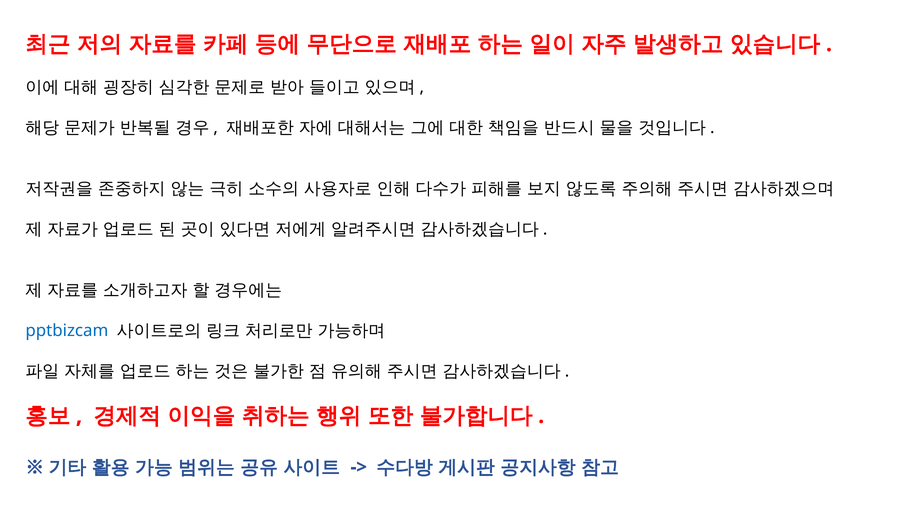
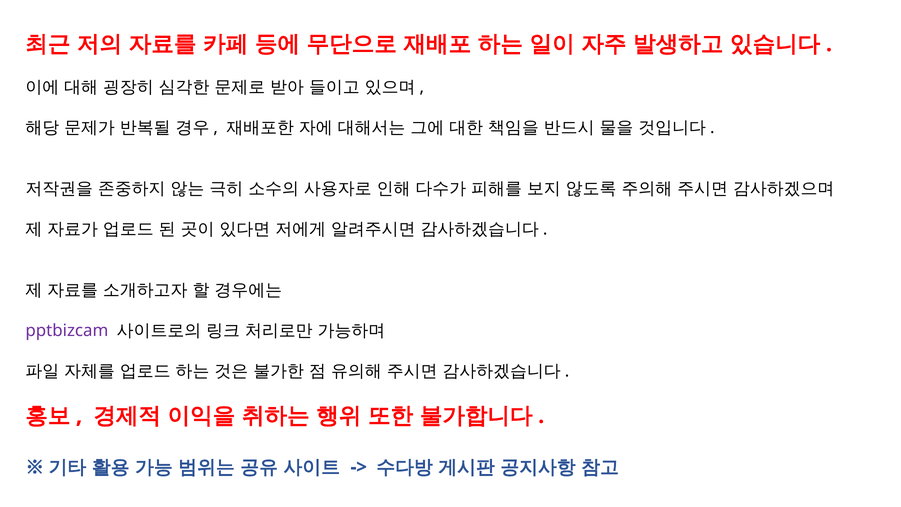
pptbizcam colour: blue -> purple
